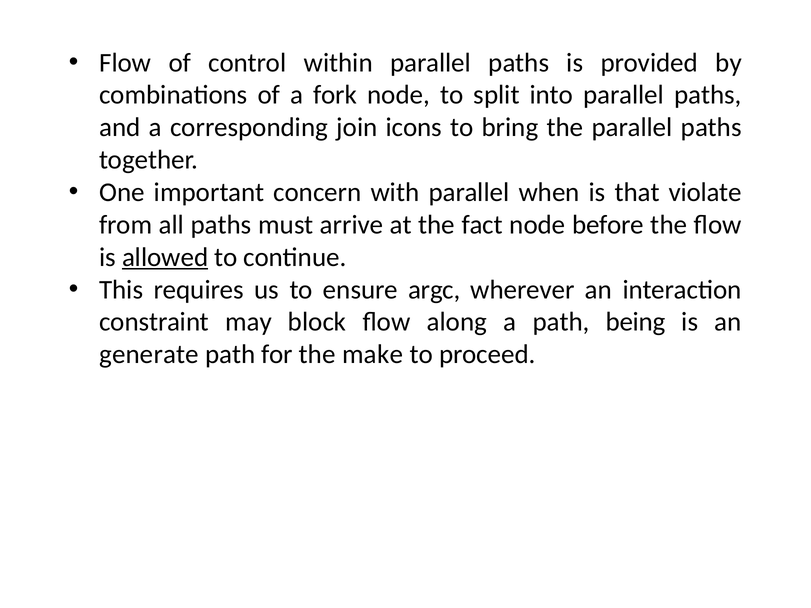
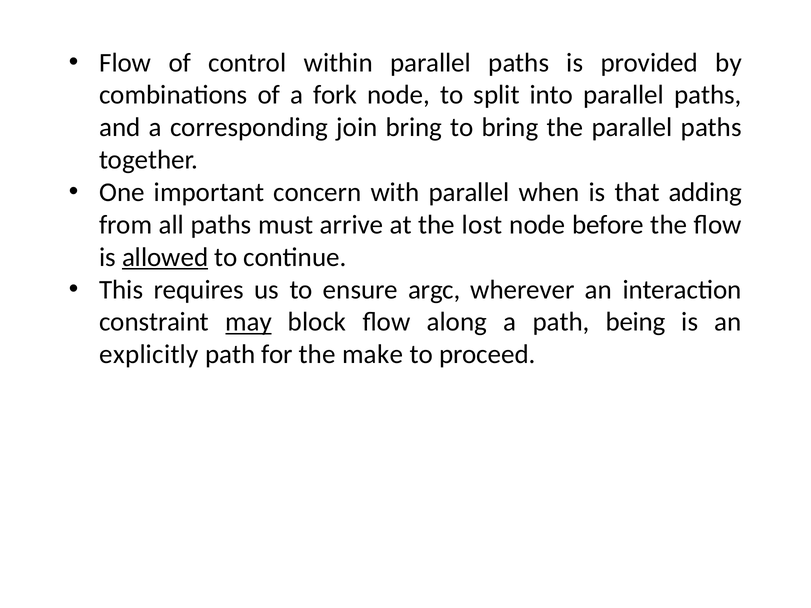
join icons: icons -> bring
violate: violate -> adding
fact: fact -> lost
may underline: none -> present
generate: generate -> explicitly
